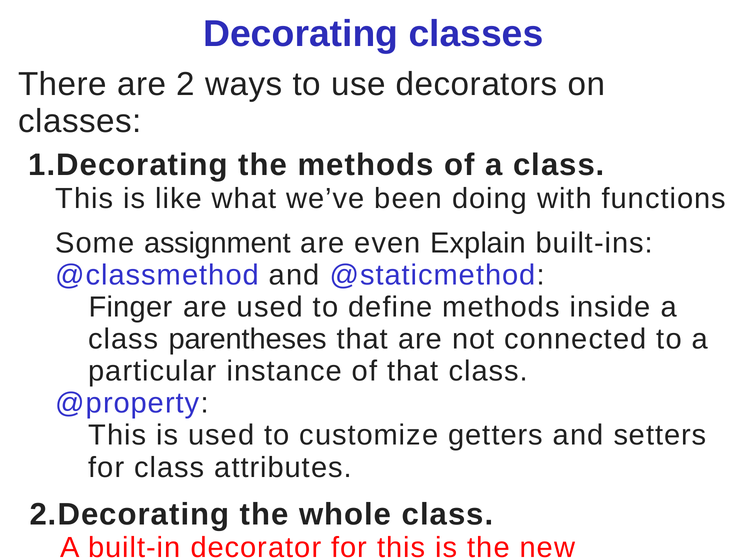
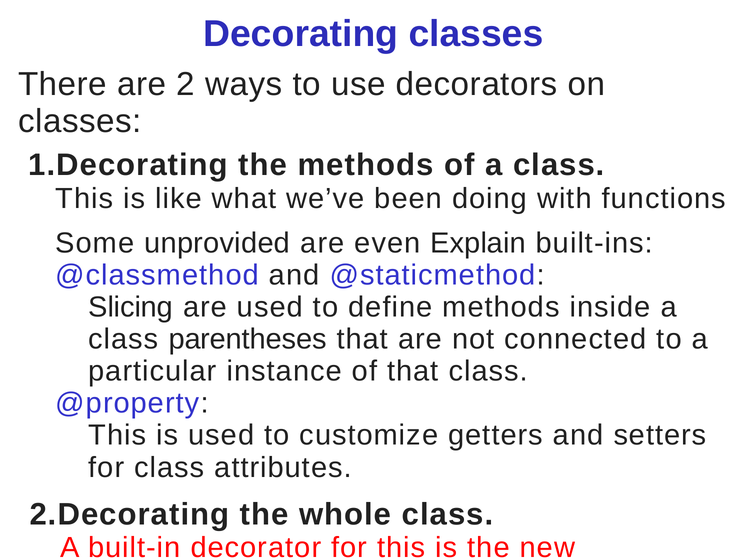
assignment: assignment -> unprovided
Finger: Finger -> Slicing
